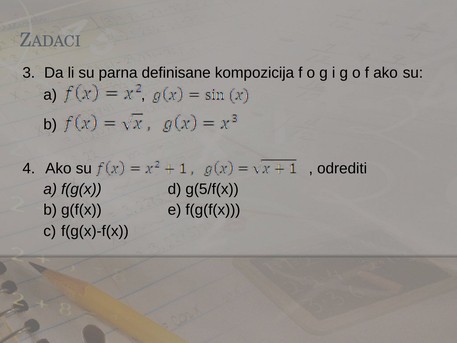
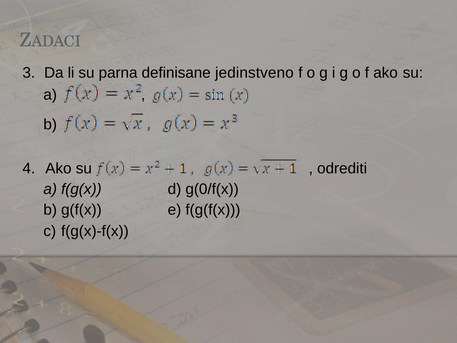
kompozicija: kompozicija -> jedinstveno
g(5/f(x: g(5/f(x -> g(0/f(x
